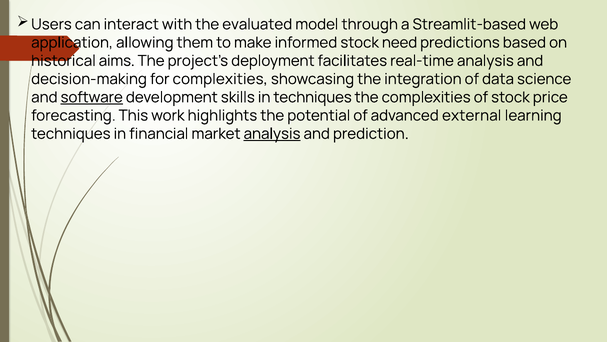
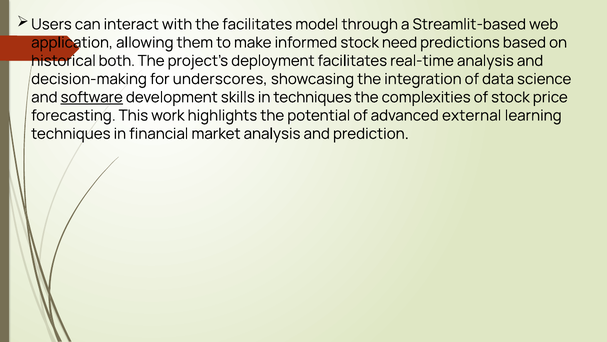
the evaluated: evaluated -> facilitates
aims: aims -> both
for complexities: complexities -> underscores
analysis at (272, 134) underline: present -> none
